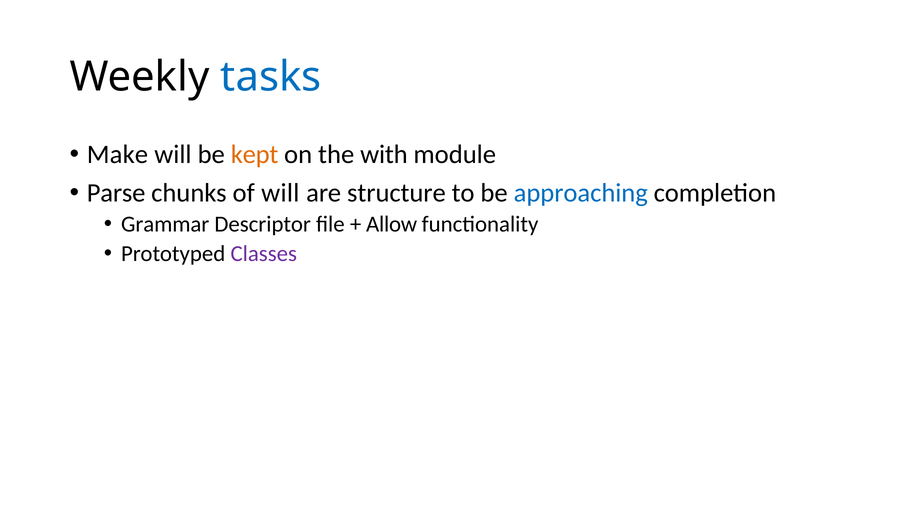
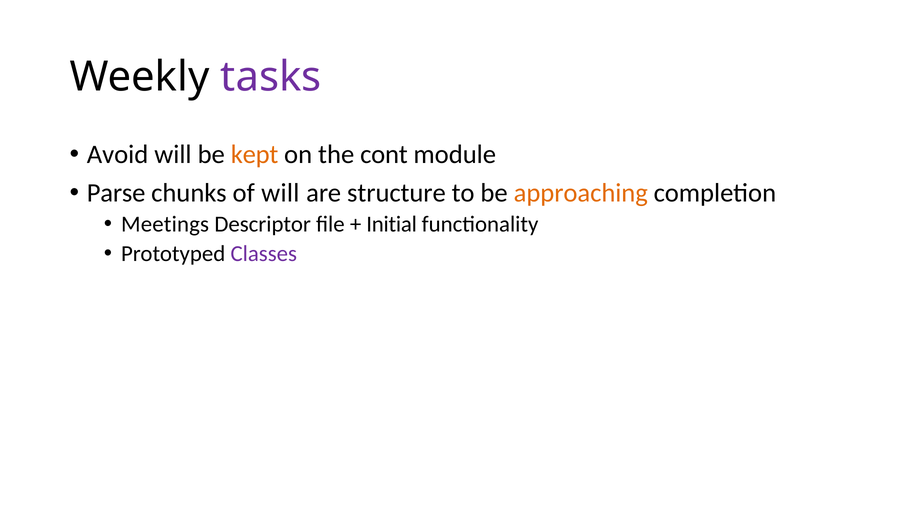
tasks colour: blue -> purple
Make: Make -> Avoid
with: with -> cont
approaching colour: blue -> orange
Grammar: Grammar -> Meetings
Allow: Allow -> Initial
